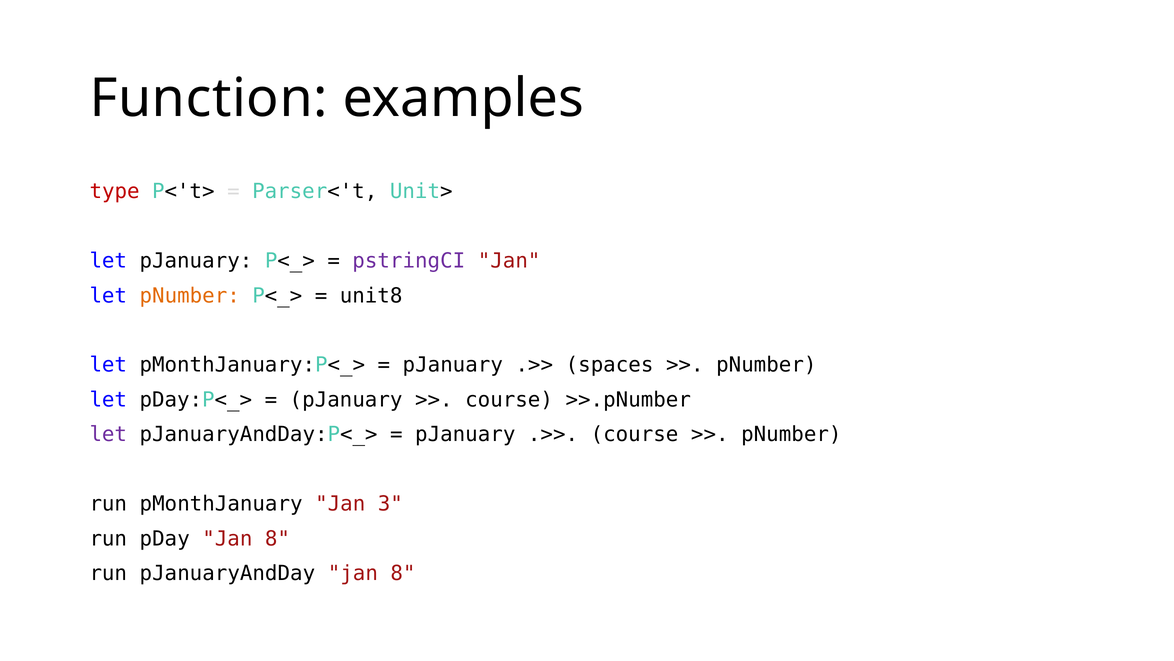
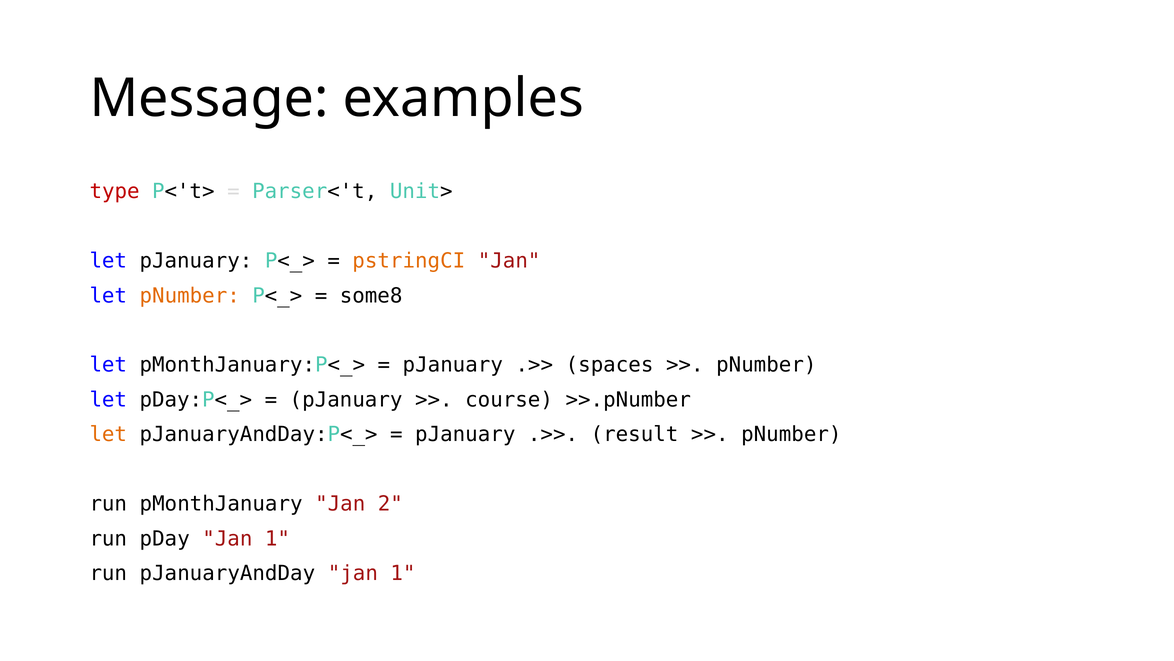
Function: Function -> Message
pstringCI colour: purple -> orange
unit8: unit8 -> some8
let at (108, 434) colour: purple -> orange
course at (635, 434): course -> result
3: 3 -> 2
pDay Jan 8: 8 -> 1
pJanuaryAndDay jan 8: 8 -> 1
